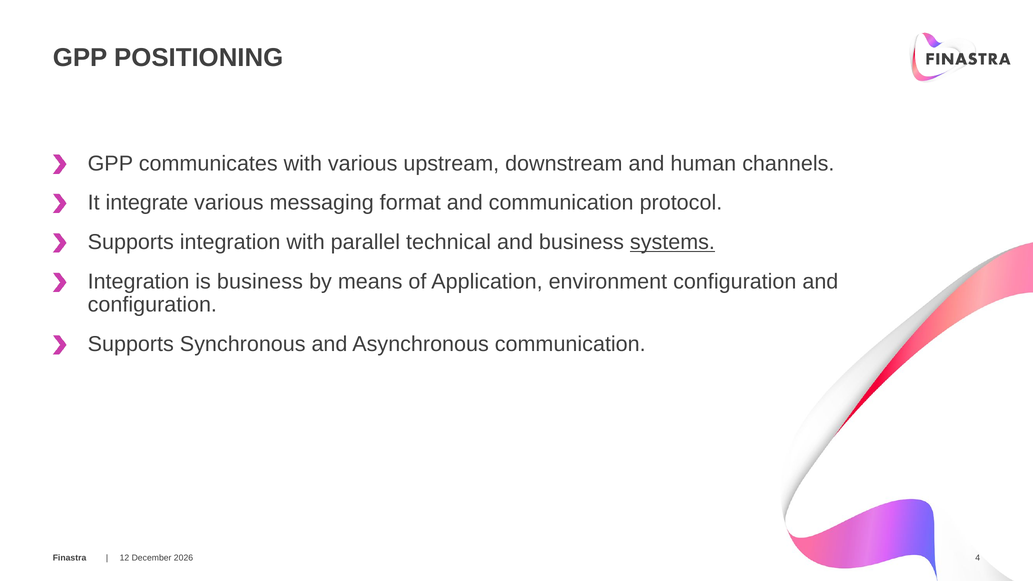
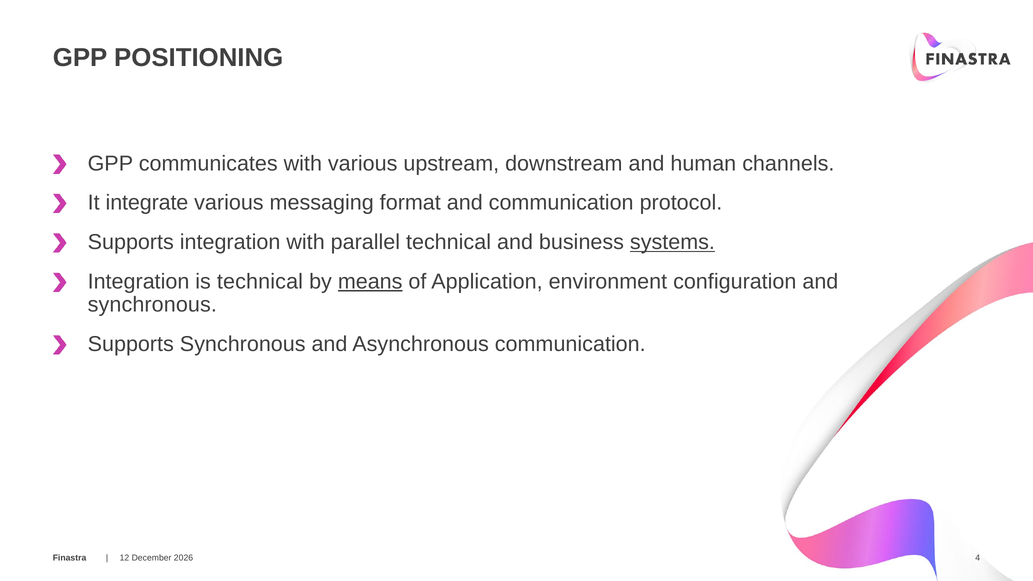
is business: business -> technical
means underline: none -> present
configuration at (152, 305): configuration -> synchronous
